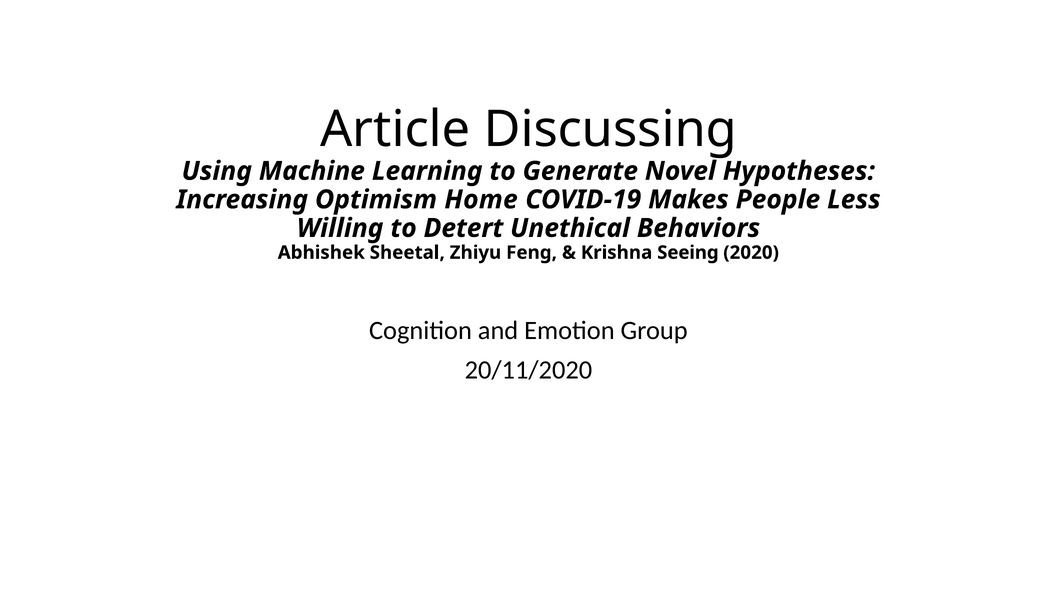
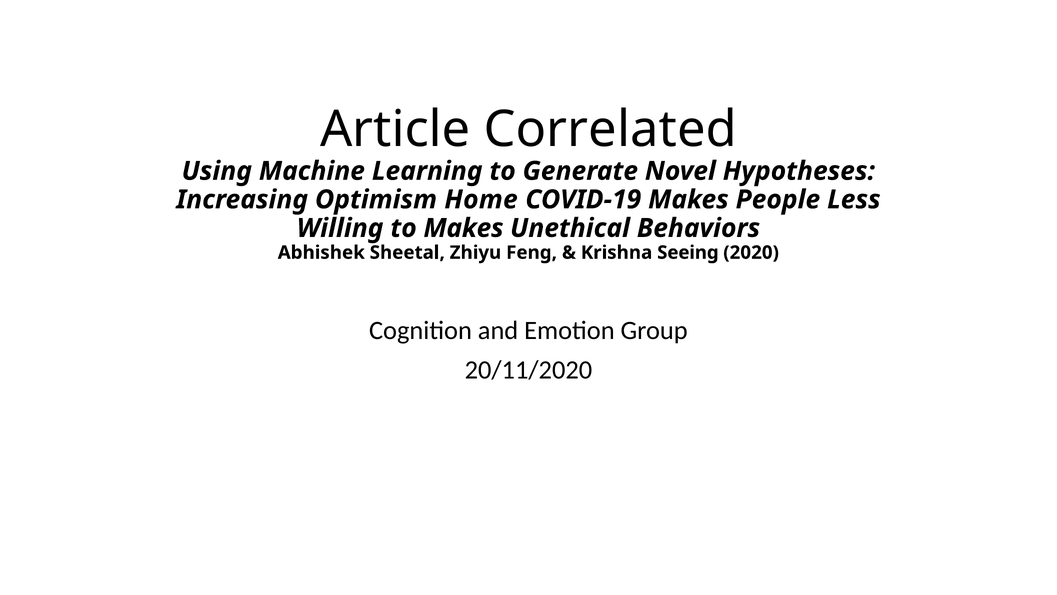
Discussing: Discussing -> Correlated
to Detert: Detert -> Makes
